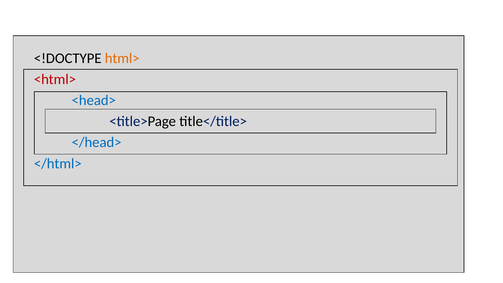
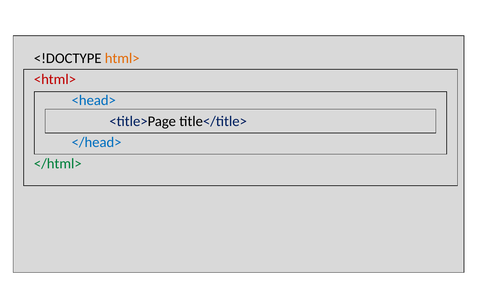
</html> colour: blue -> green
